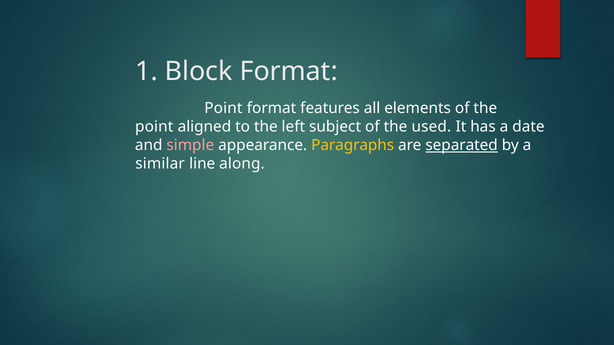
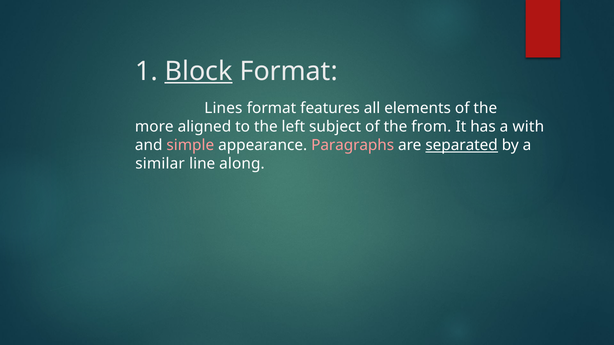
Block underline: none -> present
Point at (223, 109): Point -> Lines
point at (154, 127): point -> more
used: used -> from
date: date -> with
Paragraphs colour: yellow -> pink
